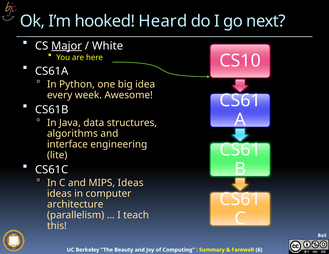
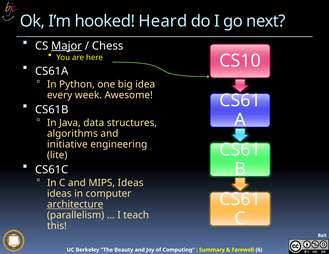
White: White -> Chess
interface: interface -> initiative
architecture underline: none -> present
